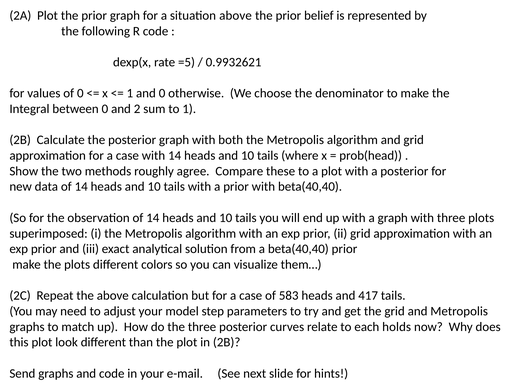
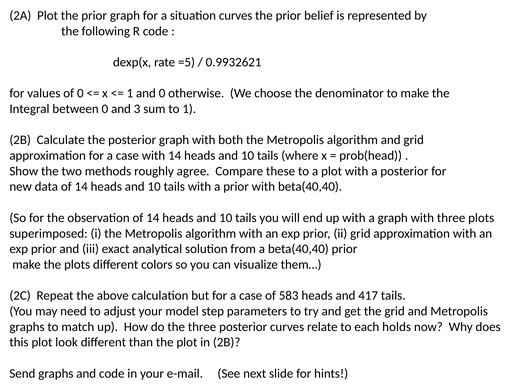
situation above: above -> curves
2: 2 -> 3
